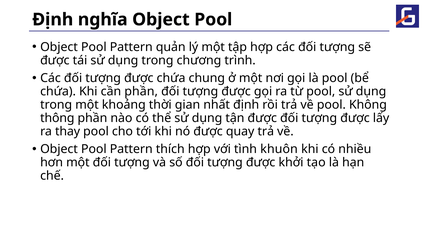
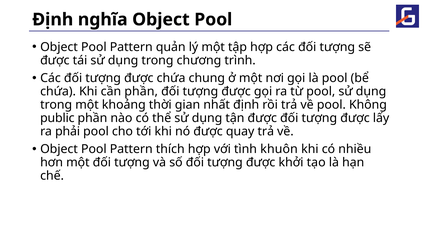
thông: thông -> public
thay: thay -> phải
